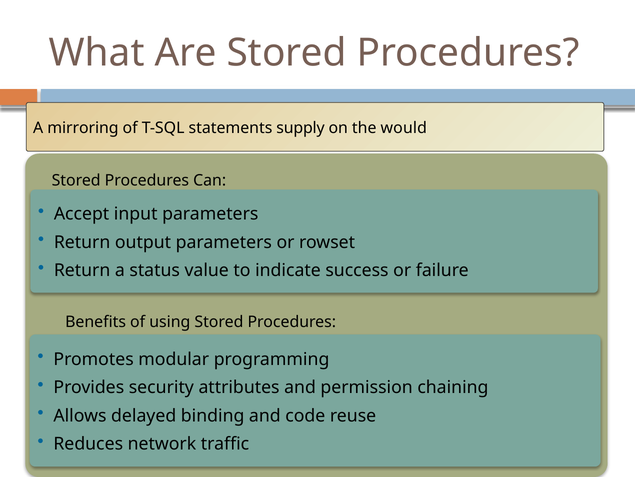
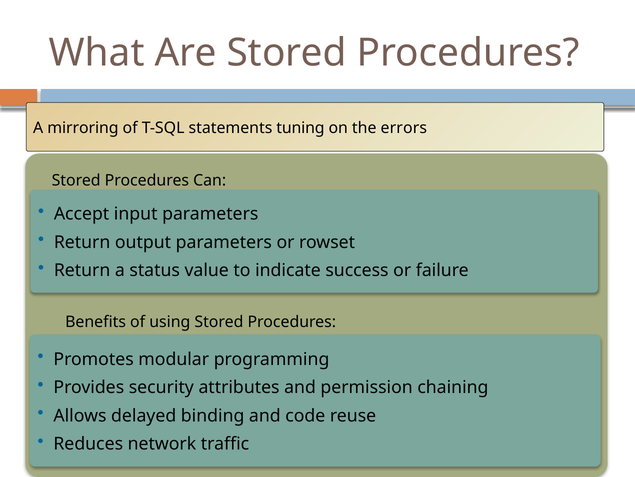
supply: supply -> tuning
would: would -> errors
